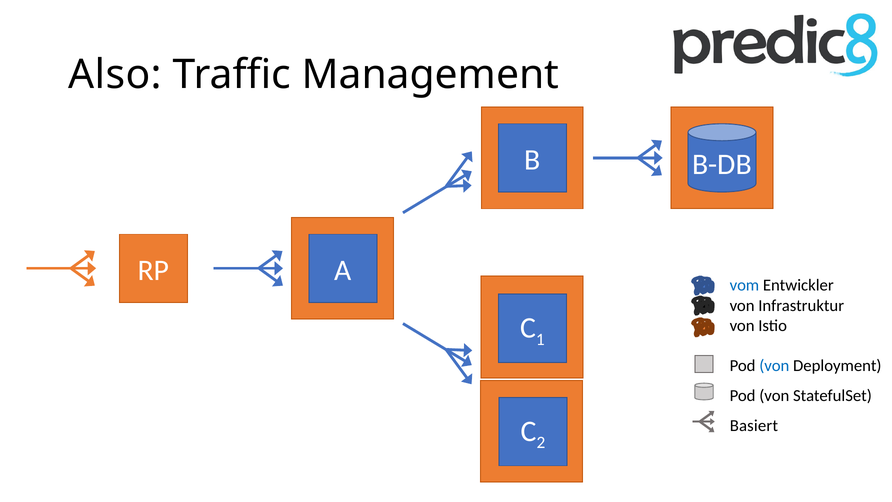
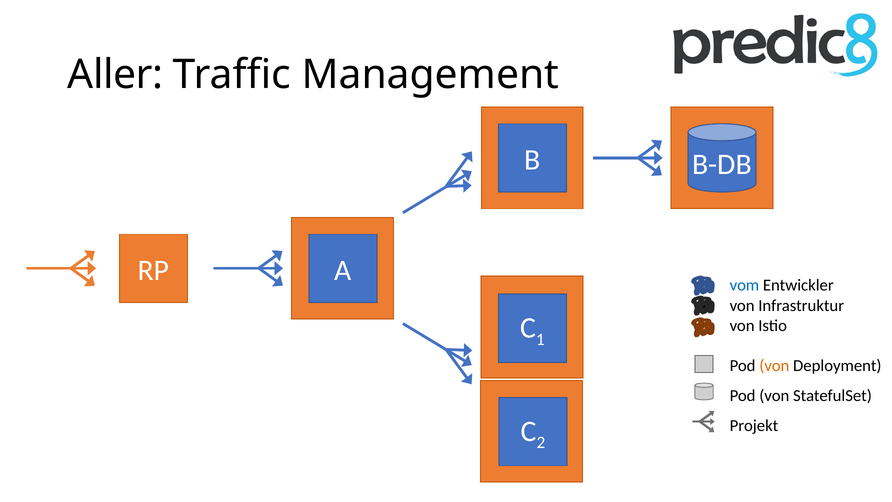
Also: Also -> Aller
von at (774, 366) colour: blue -> orange
Basiert: Basiert -> Projekt
